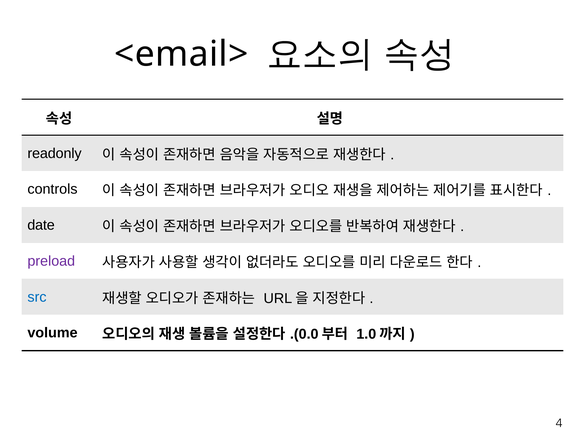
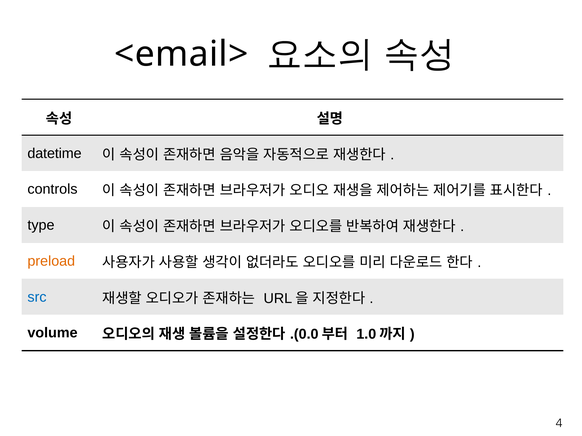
readonly: readonly -> datetime
date: date -> type
preload colour: purple -> orange
